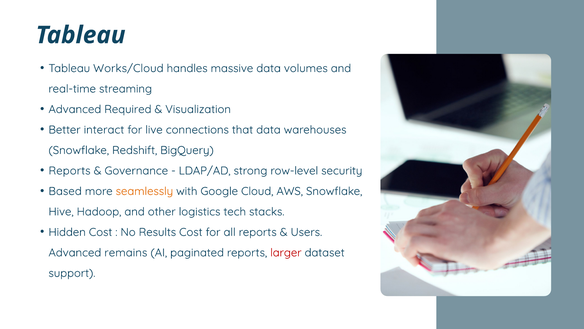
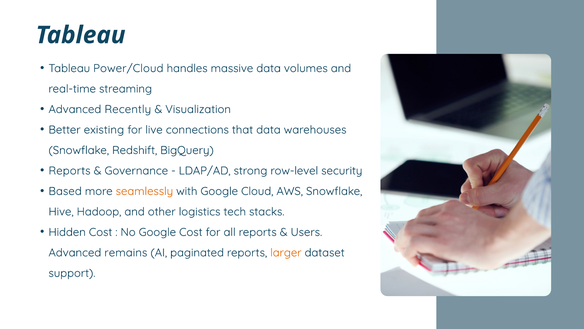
Works/Cloud: Works/Cloud -> Power/Cloud
Required: Required -> Recently
interact: interact -> existing
No Results: Results -> Google
larger colour: red -> orange
